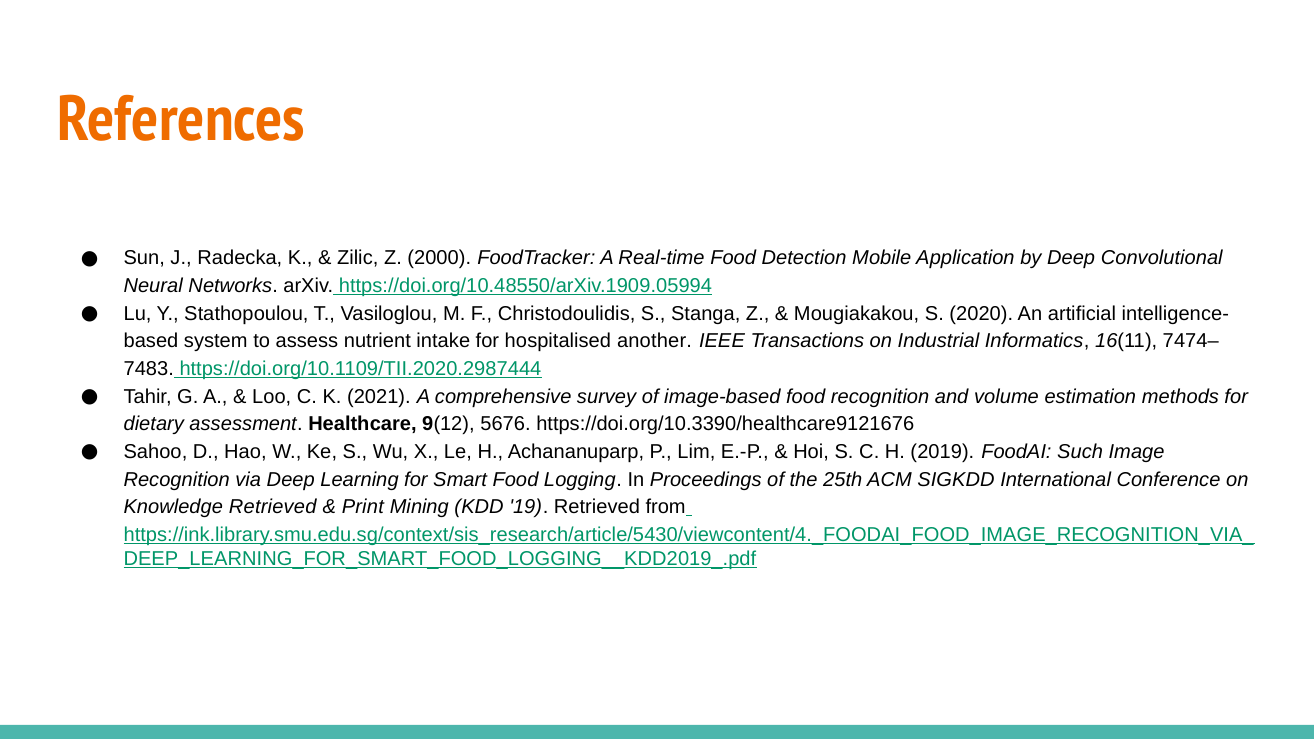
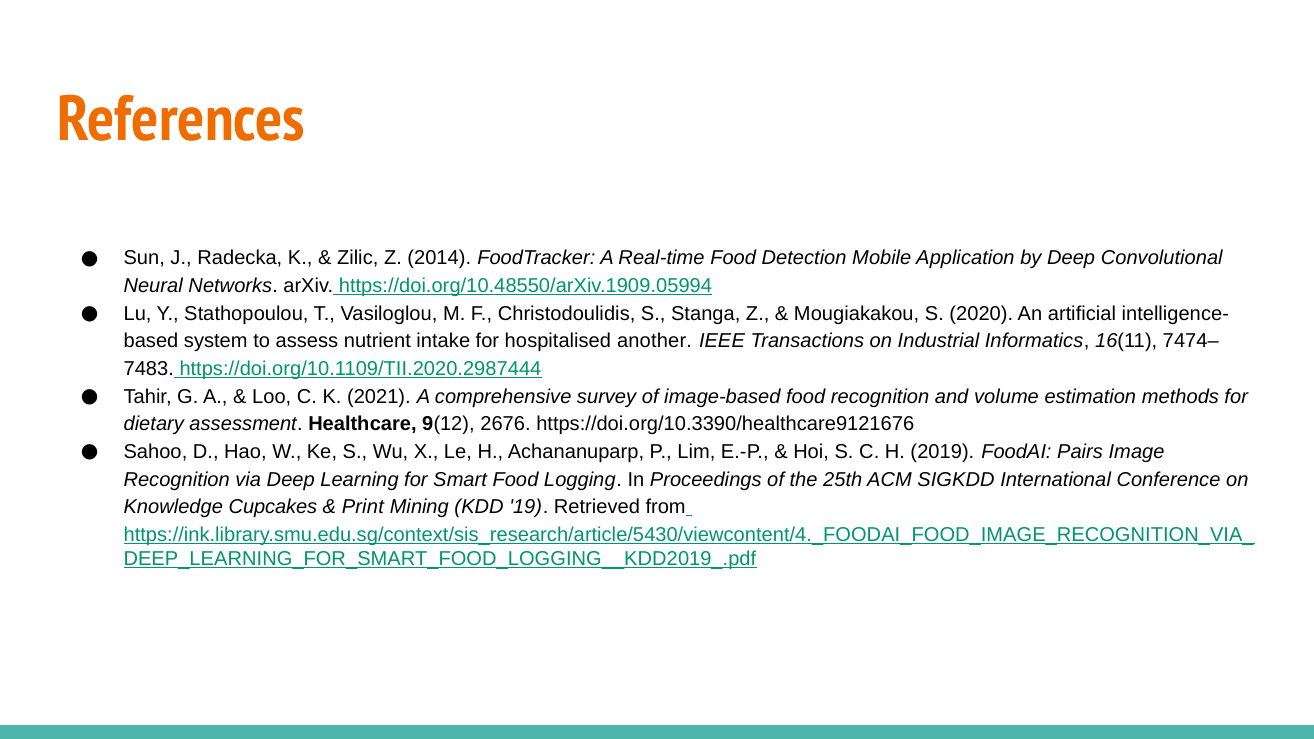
2000: 2000 -> 2014
5676: 5676 -> 2676
Such: Such -> Pairs
Knowledge Retrieved: Retrieved -> Cupcakes
